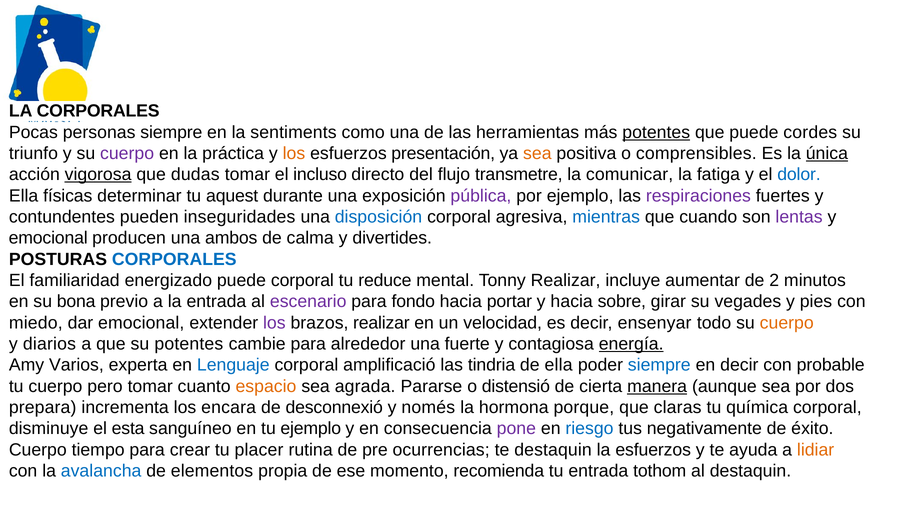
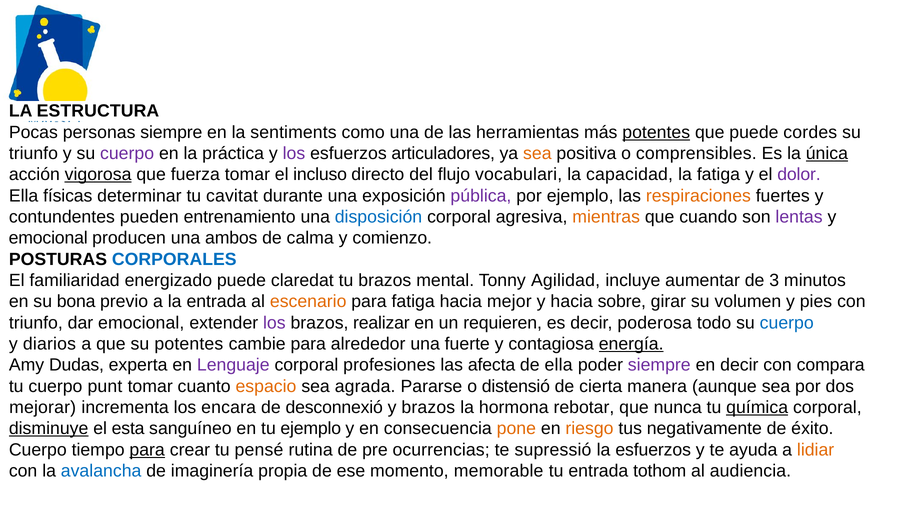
LA CORPORALES: CORPORALES -> ESTRUCTURA
los at (294, 154) colour: orange -> purple
presentación: presentación -> articuladores
dudas: dudas -> fuerza
transmetre: transmetre -> vocabulari
comunicar: comunicar -> capacidad
dolor colour: blue -> purple
aquest: aquest -> cavitat
respiraciones colour: purple -> orange
inseguridades: inseguridades -> entrenamiento
mientras colour: blue -> orange
divertides: divertides -> comienzo
puede corporal: corporal -> claredat
tu reduce: reduce -> brazos
Tonny Realizar: Realizar -> Agilidad
2: 2 -> 3
escenario colour: purple -> orange
para fondo: fondo -> fatiga
portar: portar -> mejor
vegades: vegades -> volumen
miedo at (36, 323): miedo -> triunfo
velocidad: velocidad -> requieren
ensenyar: ensenyar -> poderosa
cuerpo at (787, 323) colour: orange -> blue
Varios: Varios -> Dudas
Lenguaje colour: blue -> purple
amplificació: amplificació -> profesiones
tindria: tindria -> afecta
siempre at (659, 365) colour: blue -> purple
probable: probable -> compara
pero: pero -> punt
manera underline: present -> none
prepara: prepara -> mejorar
y només: només -> brazos
porque: porque -> rebotar
claras: claras -> nunca
química underline: none -> present
disminuye underline: none -> present
pone colour: purple -> orange
riesgo colour: blue -> orange
para at (147, 450) underline: none -> present
placer: placer -> pensé
te destaquin: destaquin -> supressió
elementos: elementos -> imaginería
recomienda: recomienda -> memorable
al destaquin: destaquin -> audiencia
